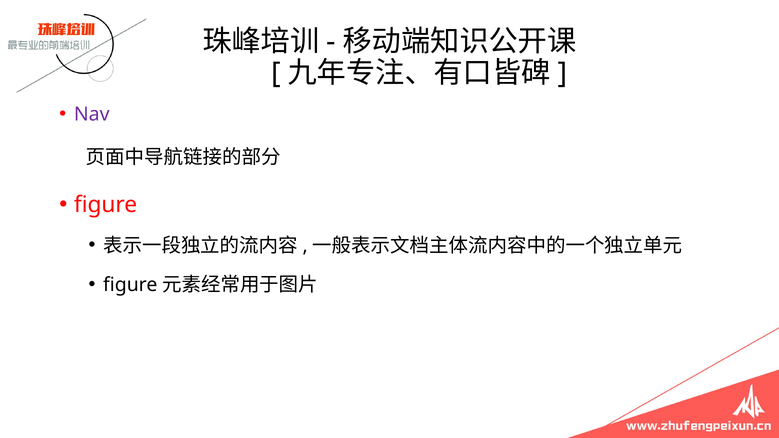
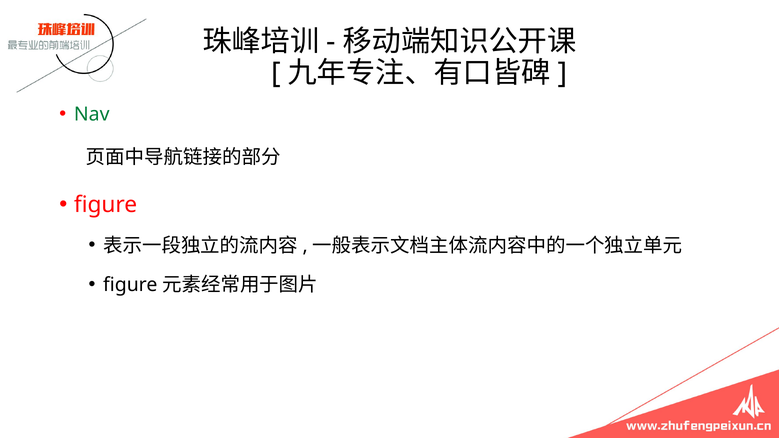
Nav colour: purple -> green
